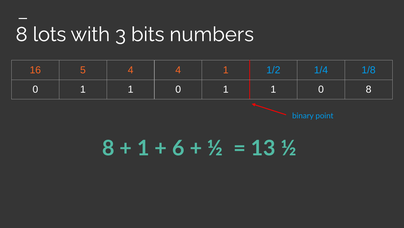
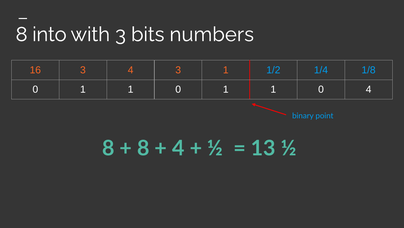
lots: lots -> into
16 5: 5 -> 3
4 4: 4 -> 3
0 8: 8 -> 4
1 at (143, 148): 1 -> 8
6 at (178, 148): 6 -> 4
